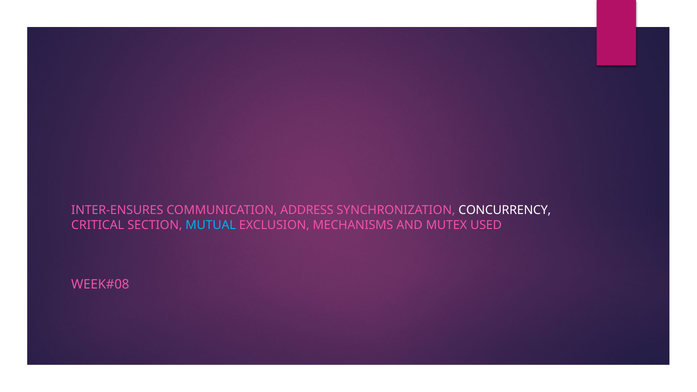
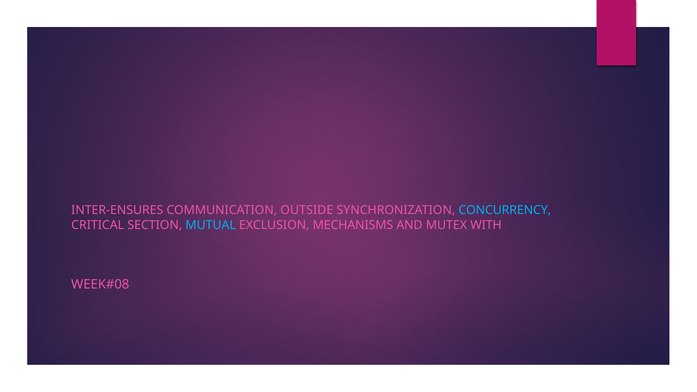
ADDRESS: ADDRESS -> OUTSIDE
CONCURRENCY colour: white -> light blue
USED: USED -> WITH
